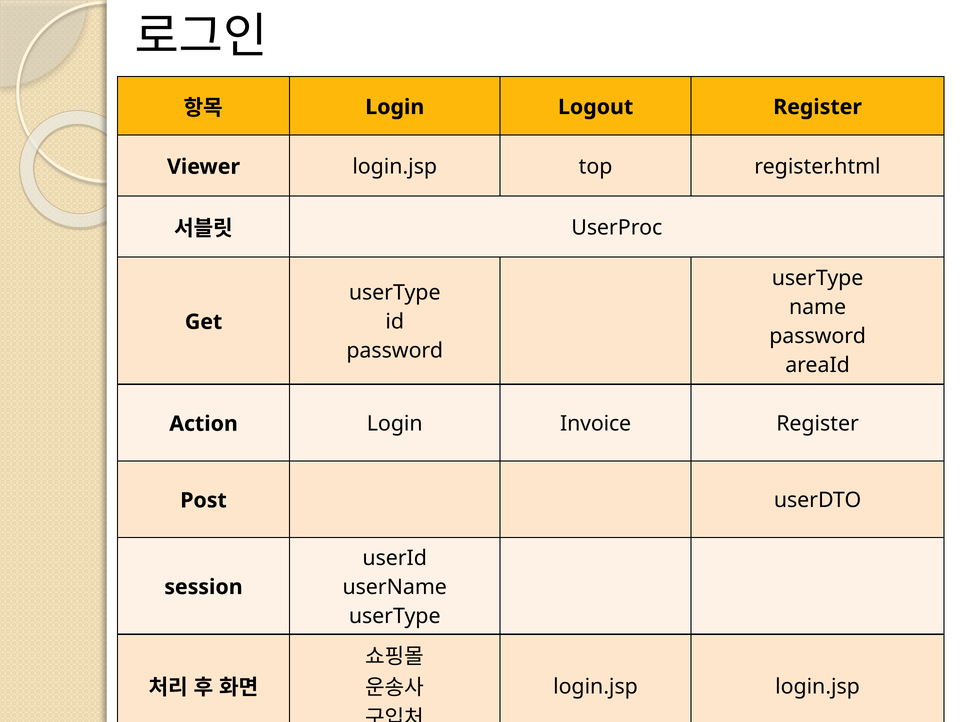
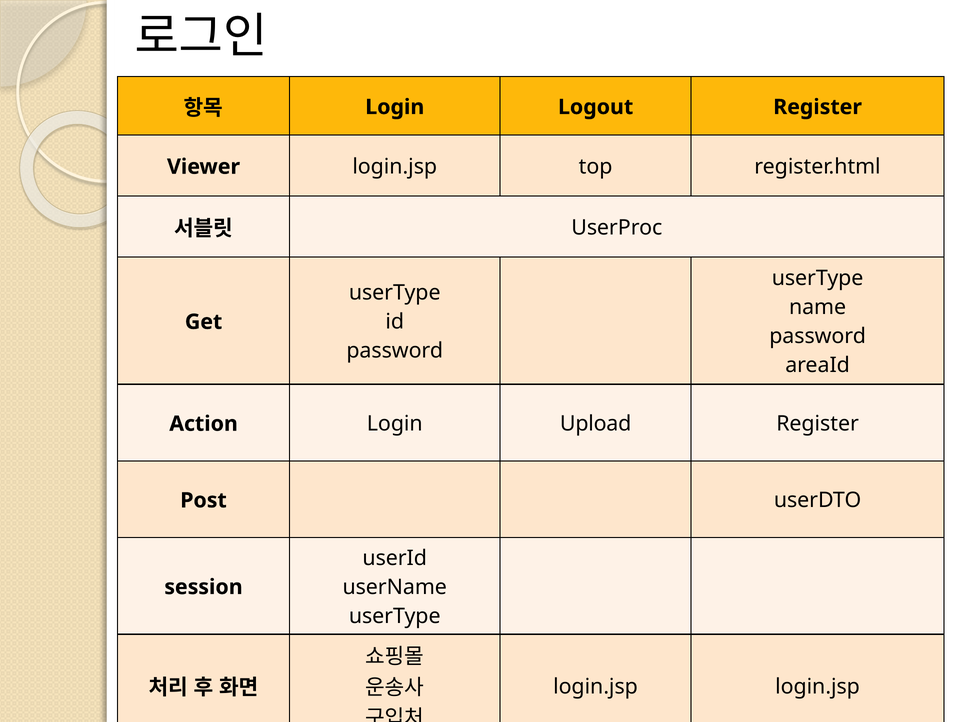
Invoice: Invoice -> Upload
